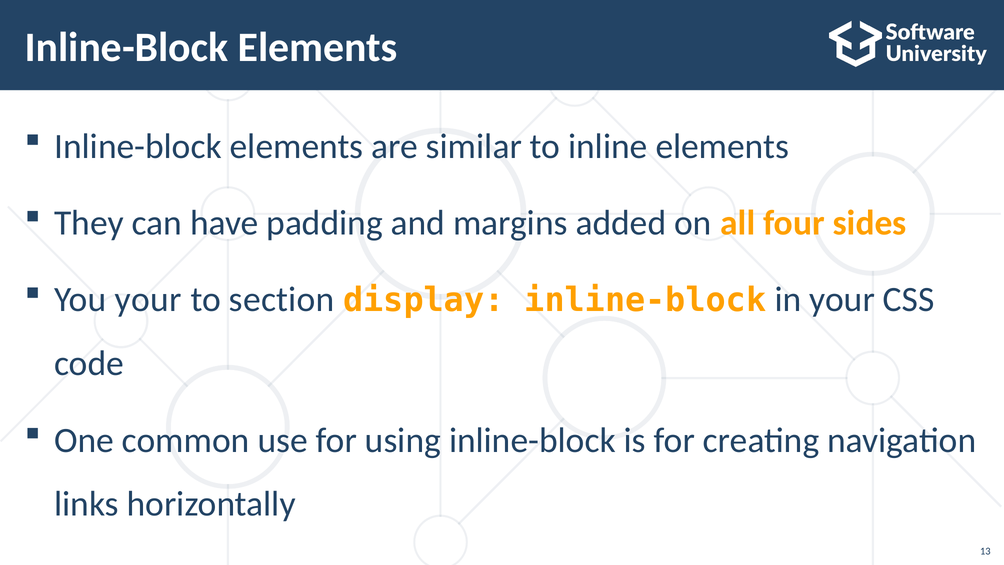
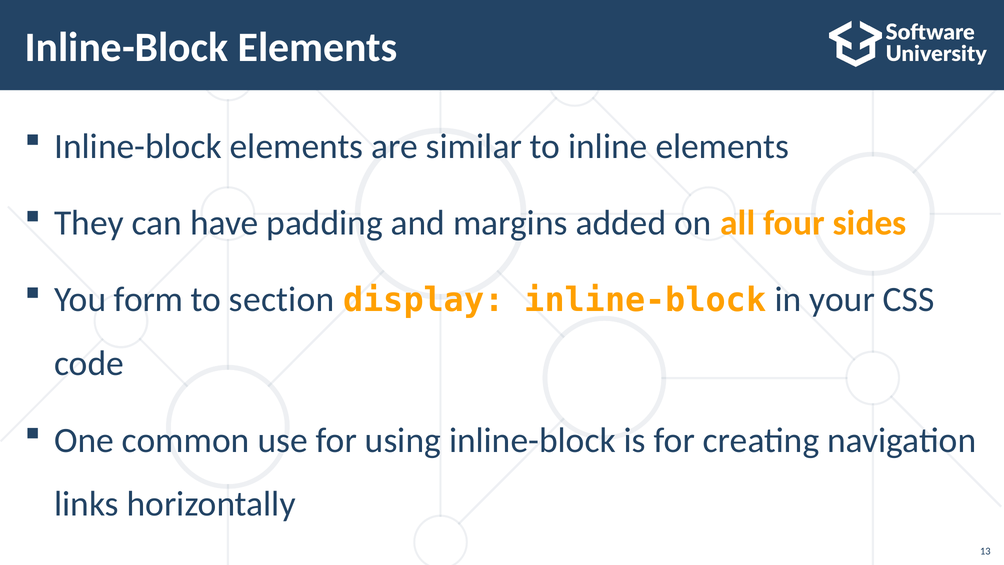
You your: your -> form
